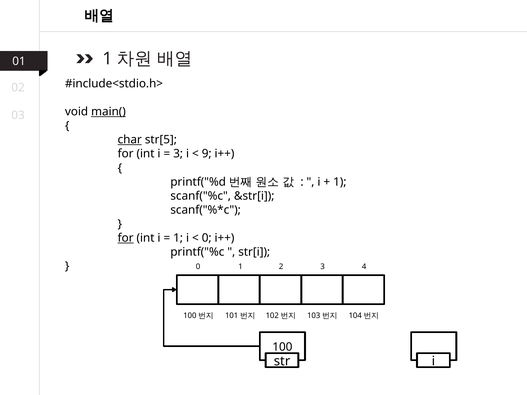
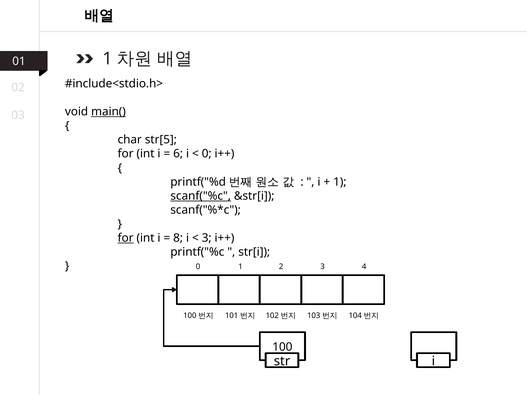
char underline: present -> none
3 at (178, 154): 3 -> 6
9 at (207, 154): 9 -> 0
scanf("%c underline: none -> present
1 at (178, 238): 1 -> 8
0 at (207, 238): 0 -> 3
